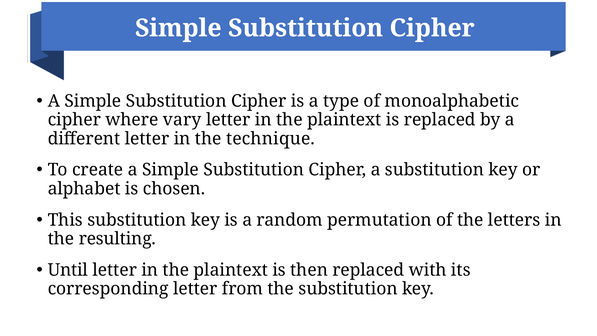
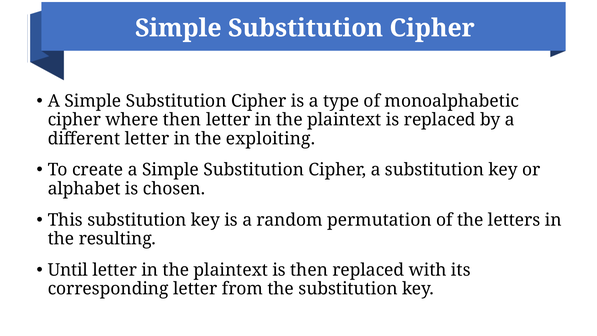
where vary: vary -> then
technique: technique -> exploiting
